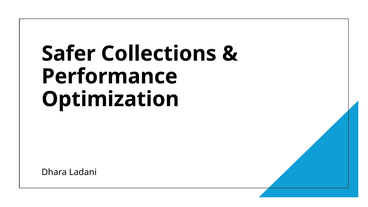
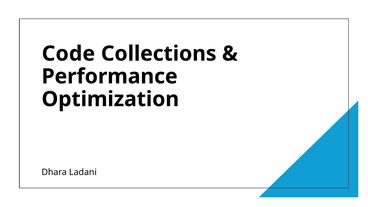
Safer: Safer -> Code
